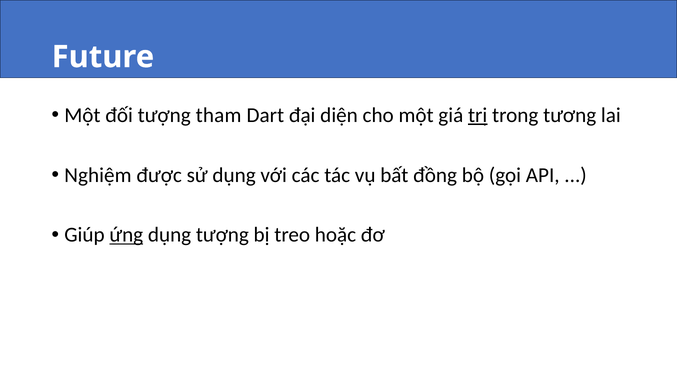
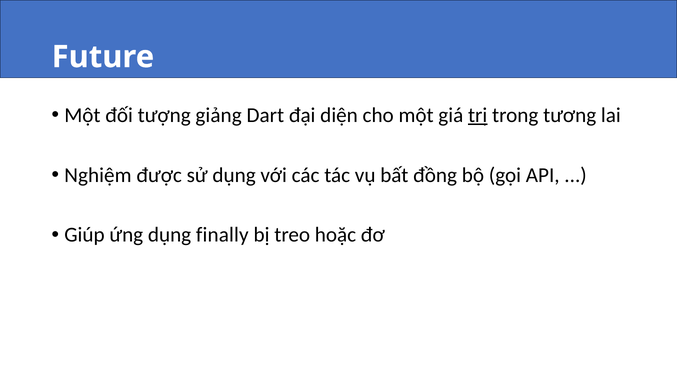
tham: tham -> giảng
ứng underline: present -> none
dụng tượng: tượng -> finally
